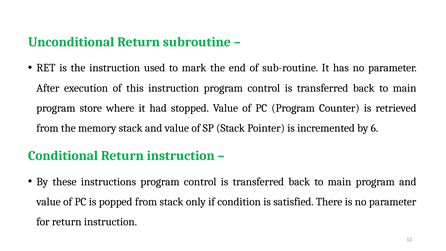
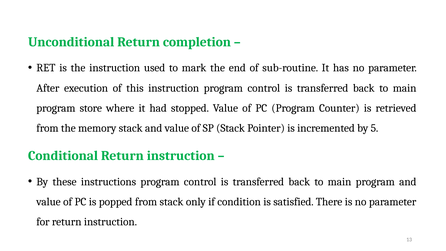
subroutine: subroutine -> completion
6: 6 -> 5
